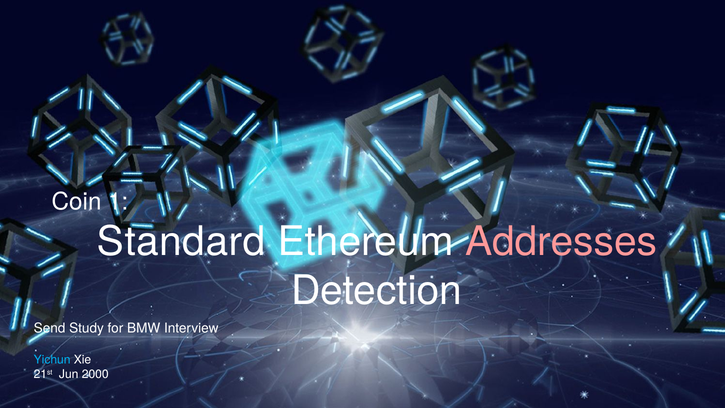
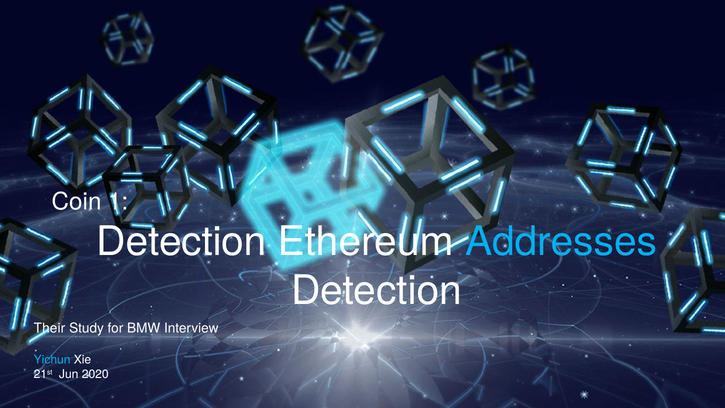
Standard at (181, 242): Standard -> Detection
Addresses colour: pink -> light blue
Send: Send -> Their
2000: 2000 -> 2020
